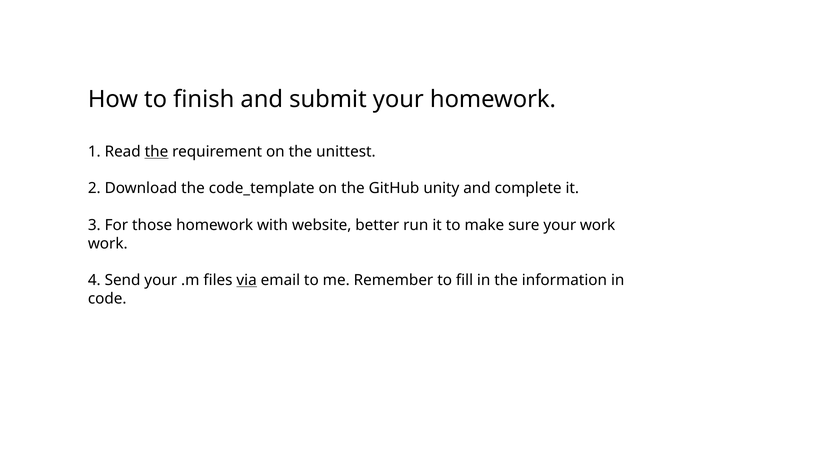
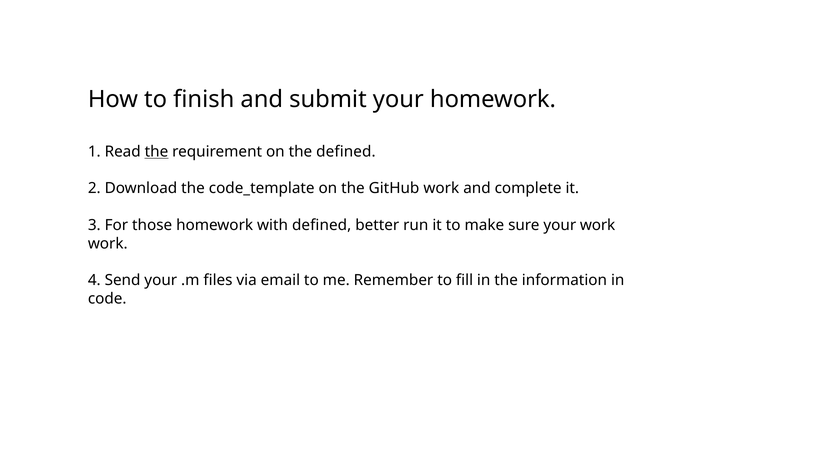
the unittest: unittest -> defined
GitHub unity: unity -> work
with website: website -> defined
via underline: present -> none
